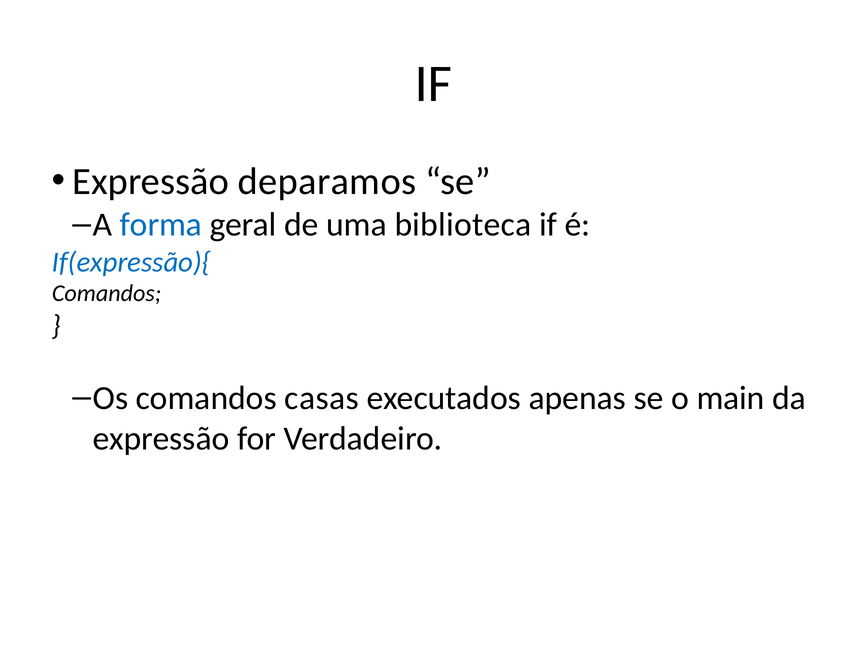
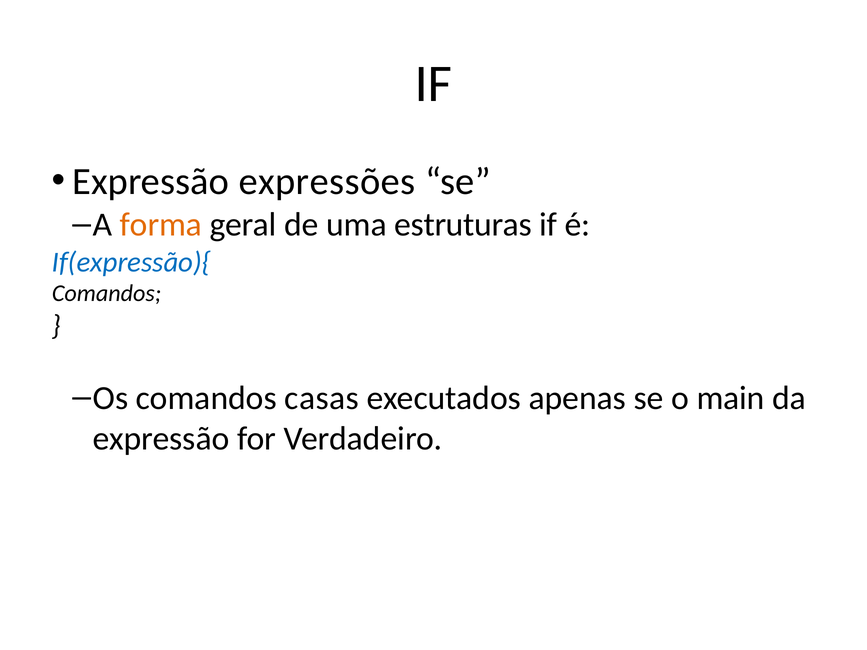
deparamos: deparamos -> expressões
forma colour: blue -> orange
biblioteca: biblioteca -> estruturas
